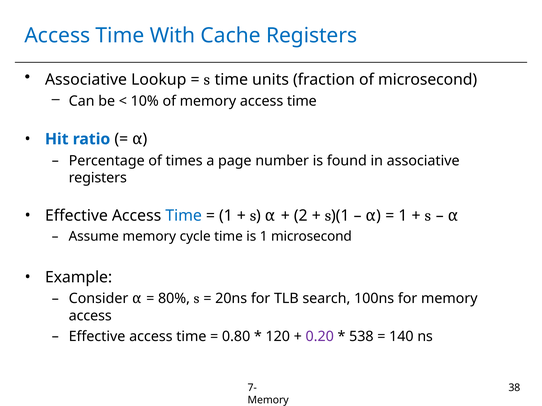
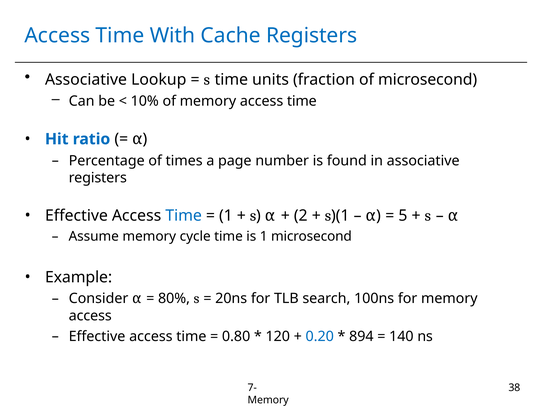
1 at (403, 216): 1 -> 5
0.20 colour: purple -> blue
538: 538 -> 894
